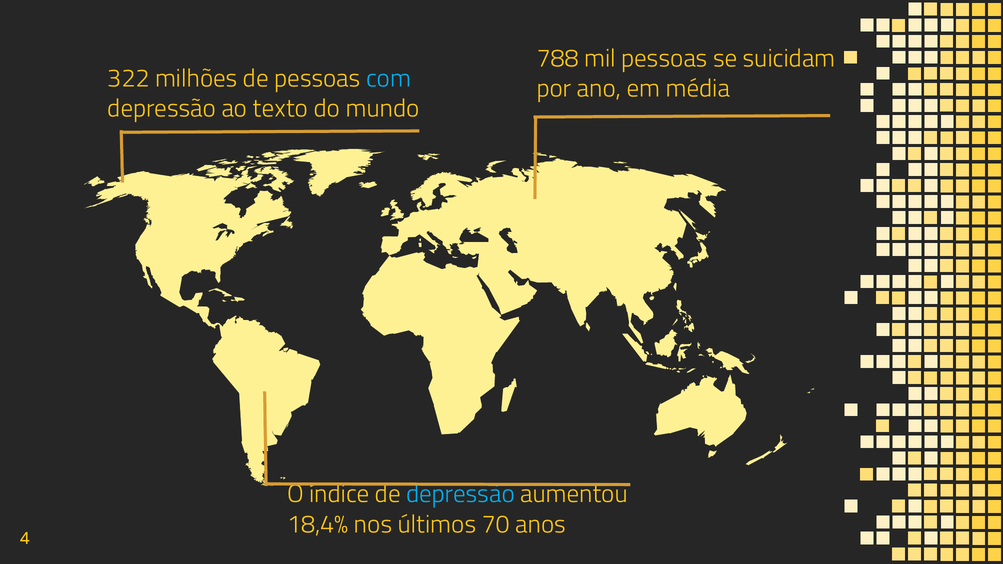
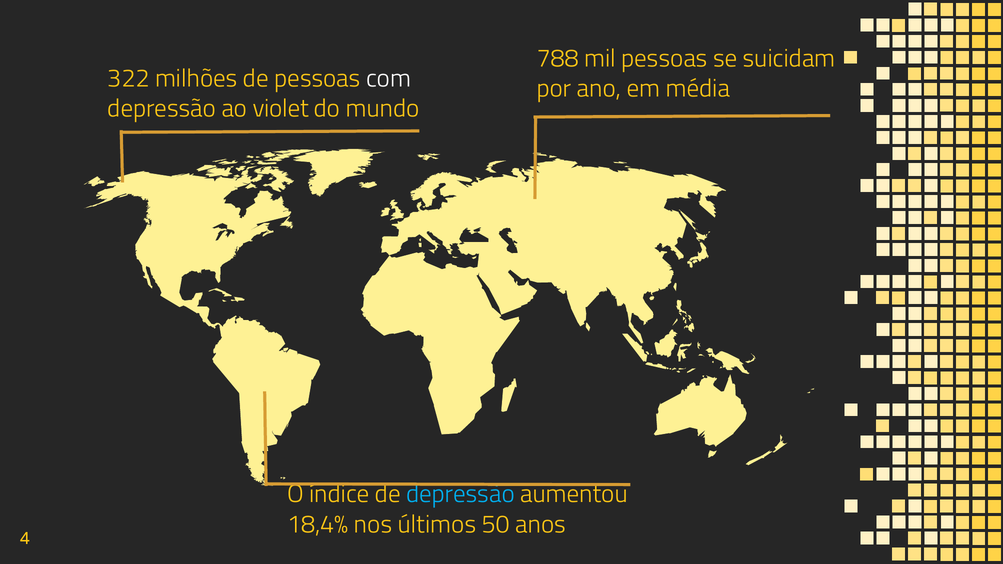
com colour: light blue -> white
texto: texto -> violet
70: 70 -> 50
